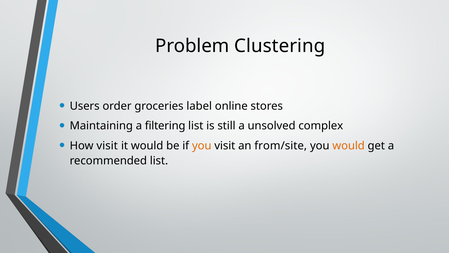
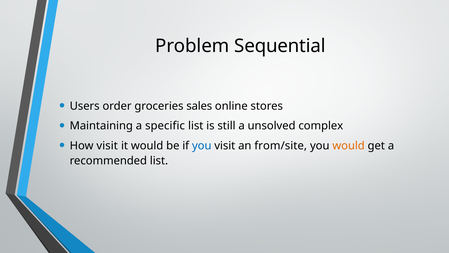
Clustering: Clustering -> Sequential
label: label -> sales
filtering: filtering -> specific
you at (202, 146) colour: orange -> blue
